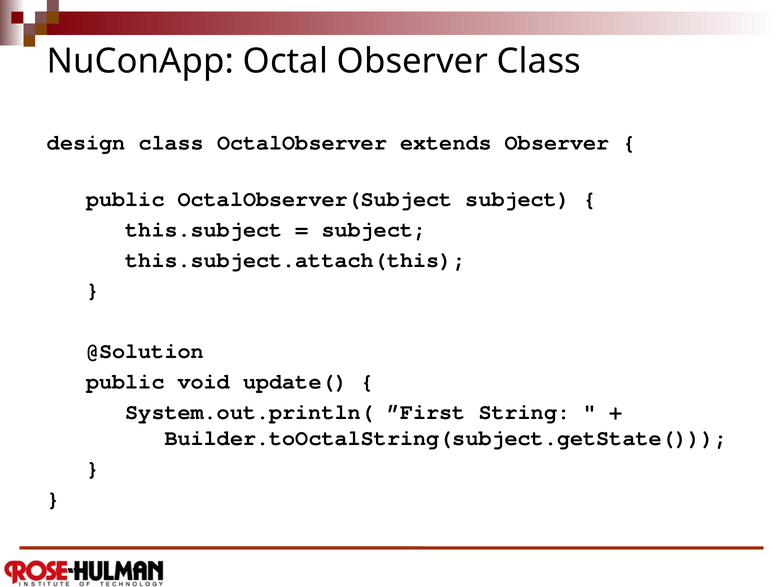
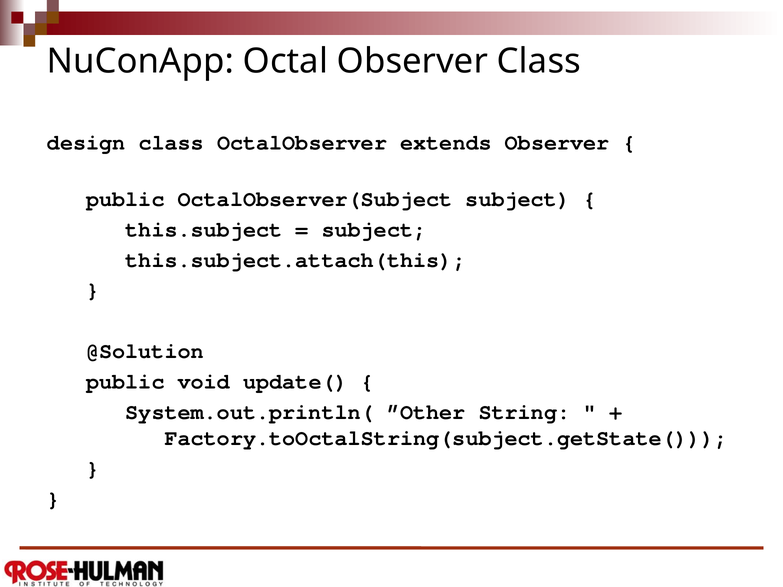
”First: ”First -> ”Other
Builder.toOctalString(subject.getState(: Builder.toOctalString(subject.getState( -> Factory.toOctalString(subject.getState(
